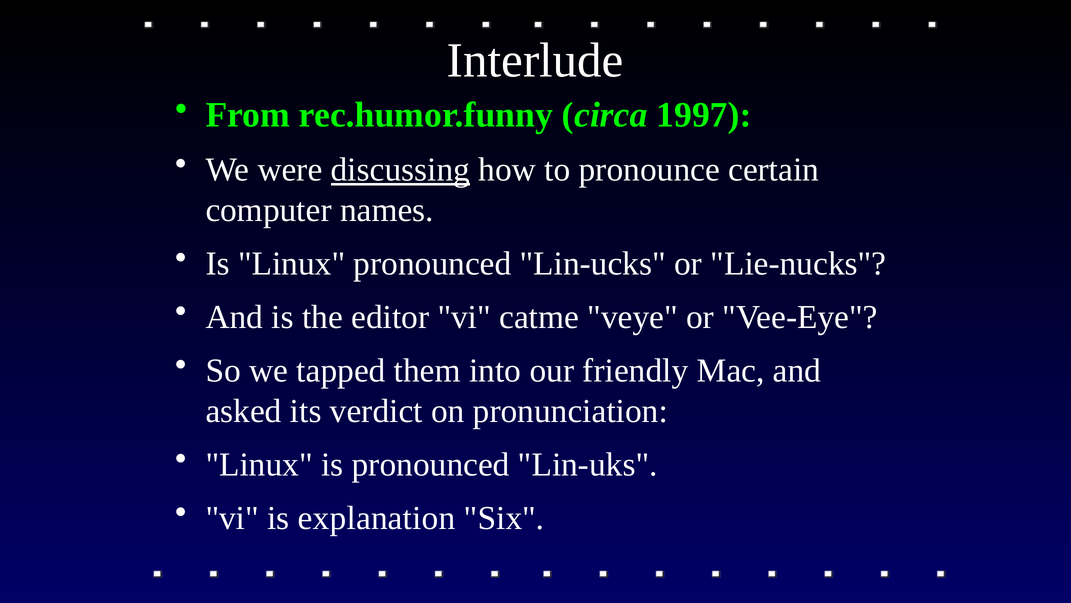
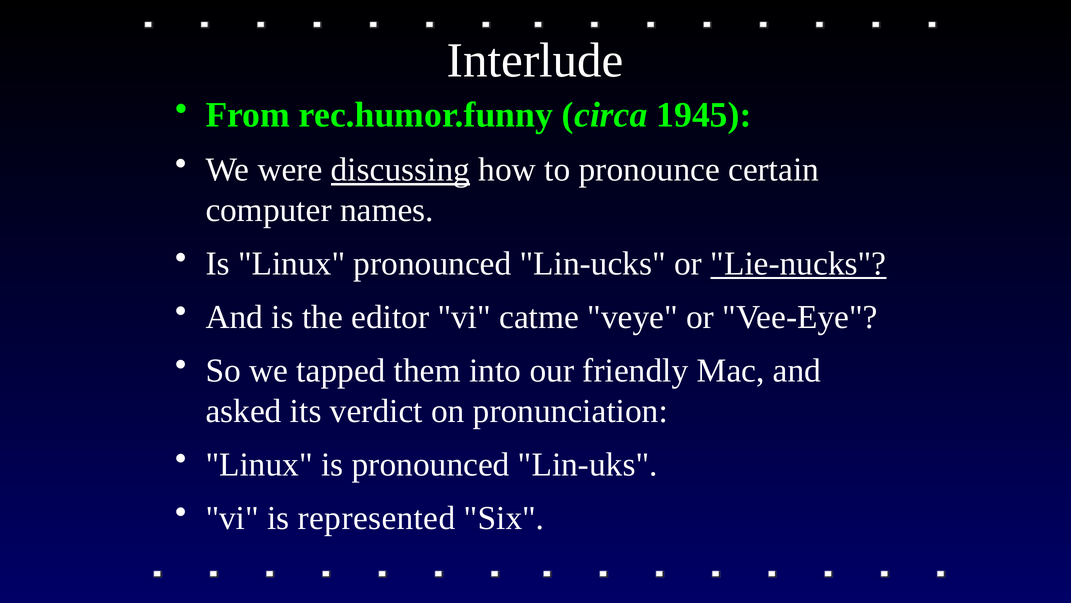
1997: 1997 -> 1945
Lie-nucks underline: none -> present
explanation: explanation -> represented
